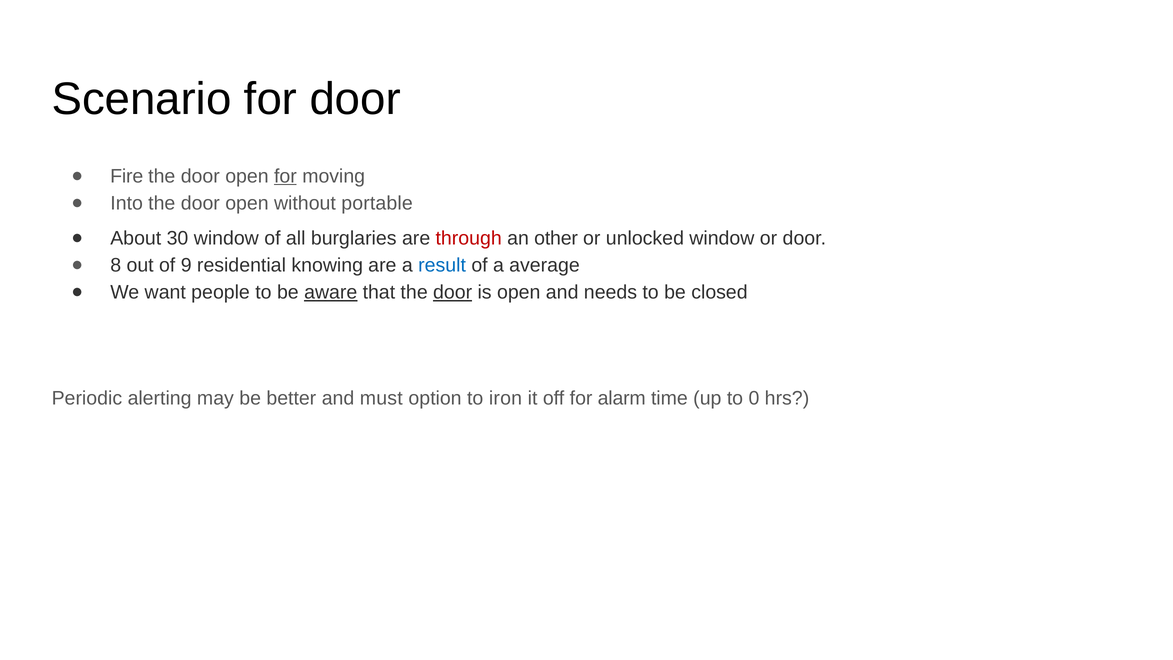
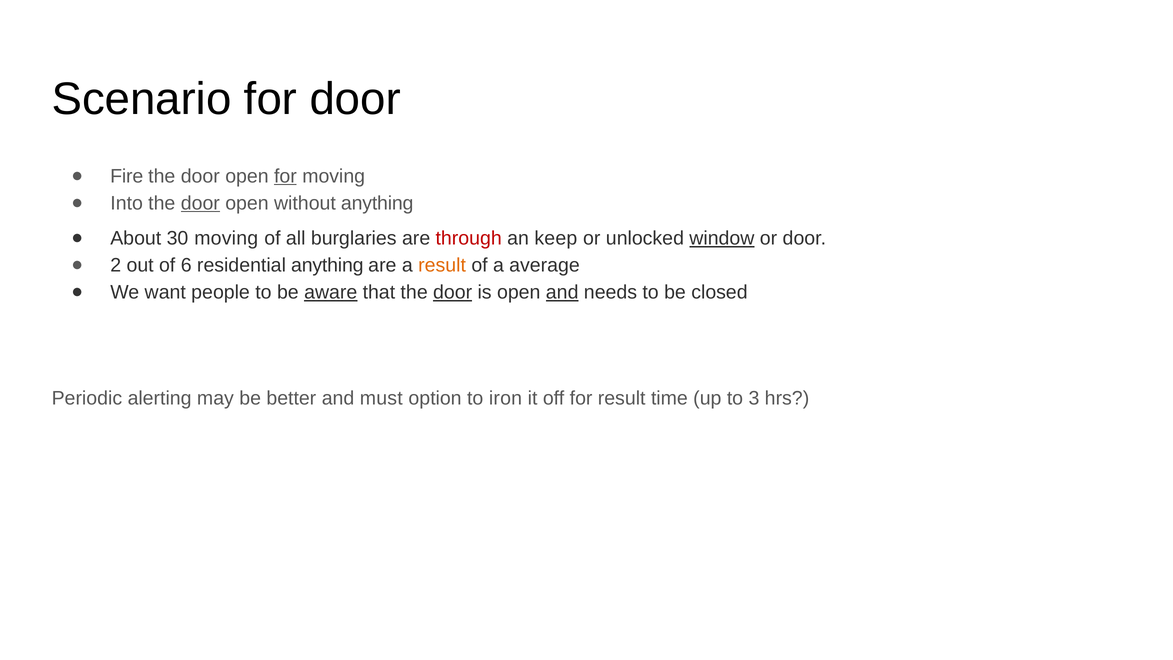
door at (200, 203) underline: none -> present
without portable: portable -> anything
30 window: window -> moving
other: other -> keep
window at (722, 238) underline: none -> present
8: 8 -> 2
9: 9 -> 6
residential knowing: knowing -> anything
result at (442, 265) colour: blue -> orange
and at (562, 292) underline: none -> present
for alarm: alarm -> result
0: 0 -> 3
